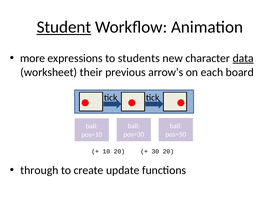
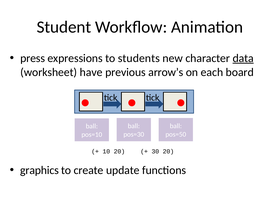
Student underline: present -> none
more: more -> press
their: their -> have
through: through -> graphics
